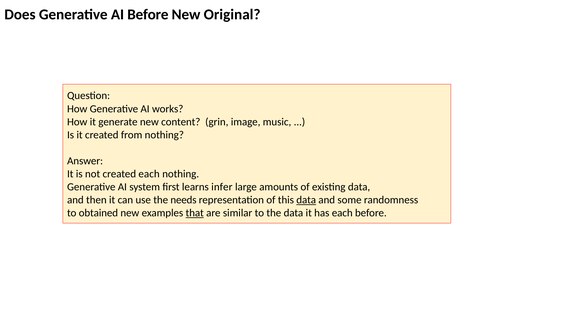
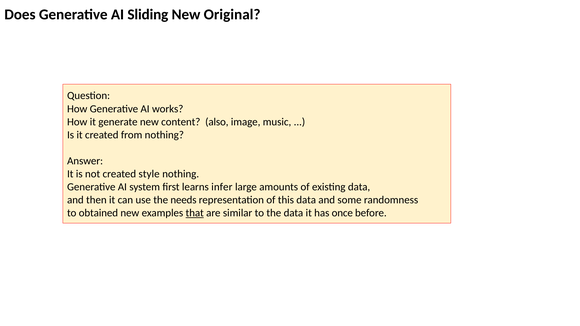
AI Before: Before -> Sliding
grin: grin -> also
created each: each -> style
data at (306, 200) underline: present -> none
has each: each -> once
